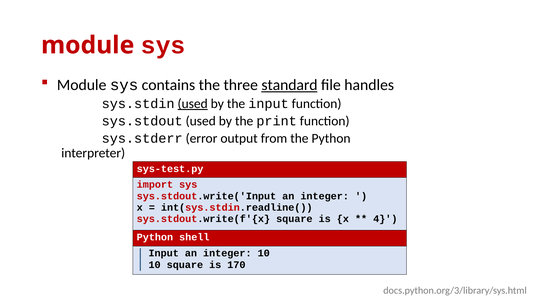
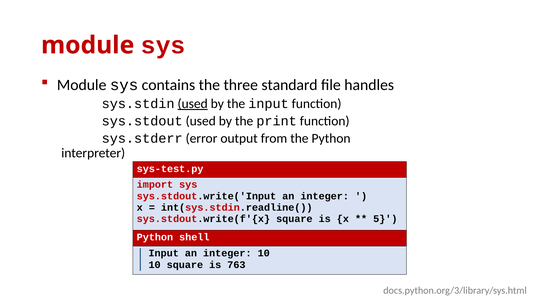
standard underline: present -> none
4: 4 -> 5
170: 170 -> 763
